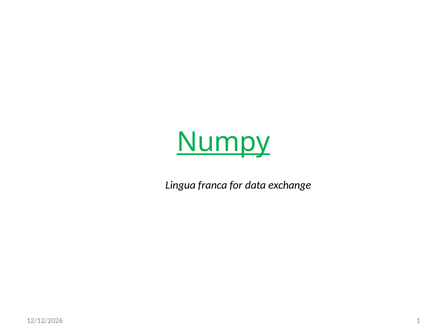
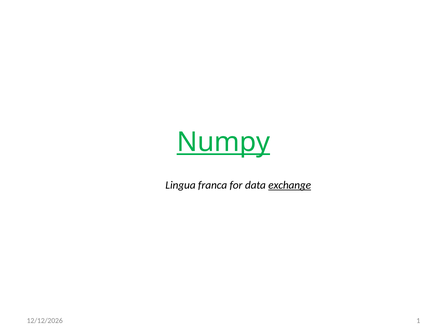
exchange underline: none -> present
